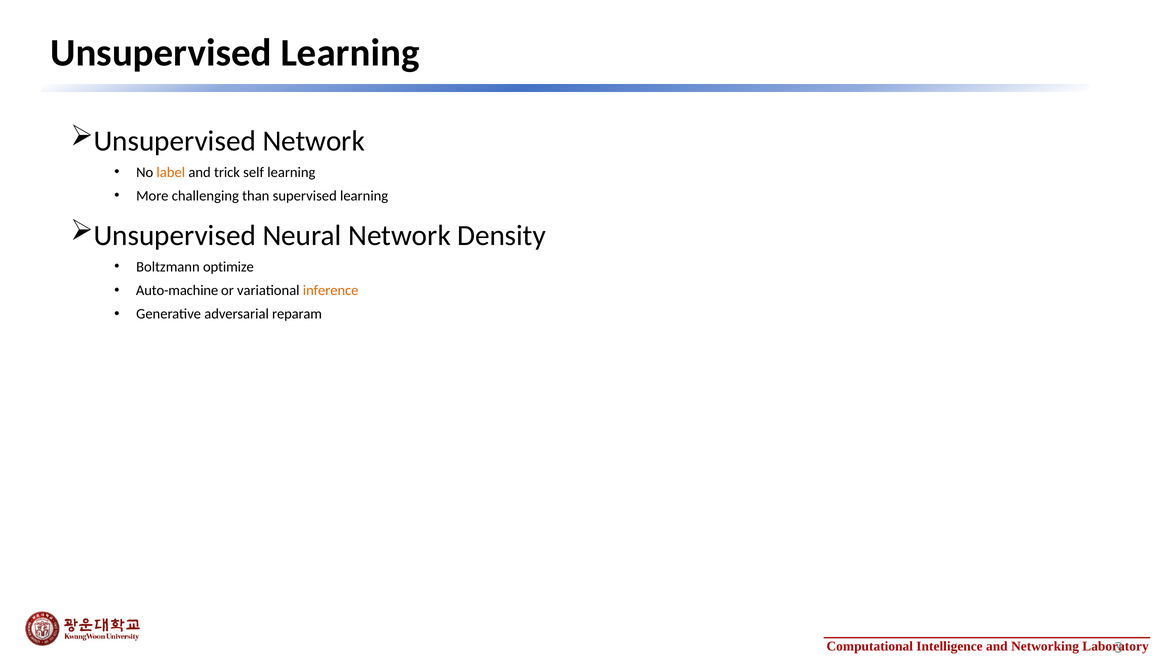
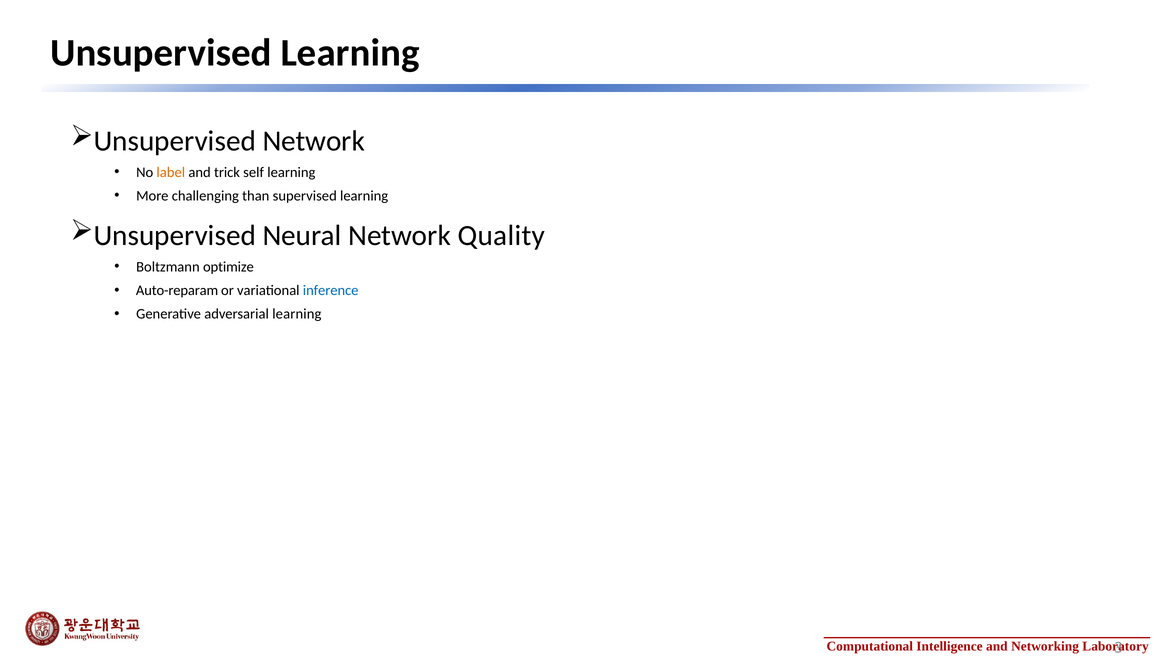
Density: Density -> Quality
Auto-machine: Auto-machine -> Auto-reparam
inference colour: orange -> blue
adversarial reparam: reparam -> learning
